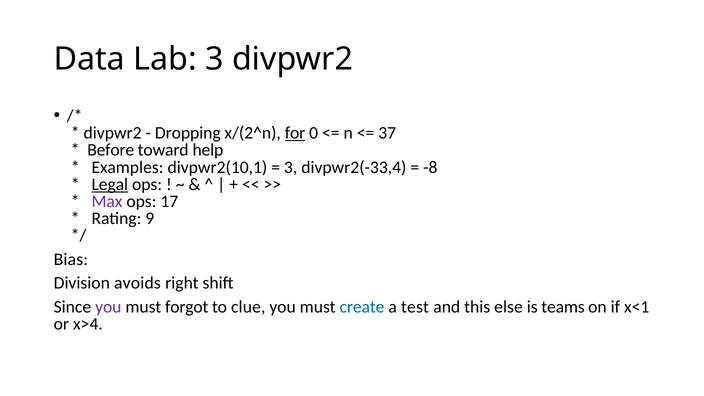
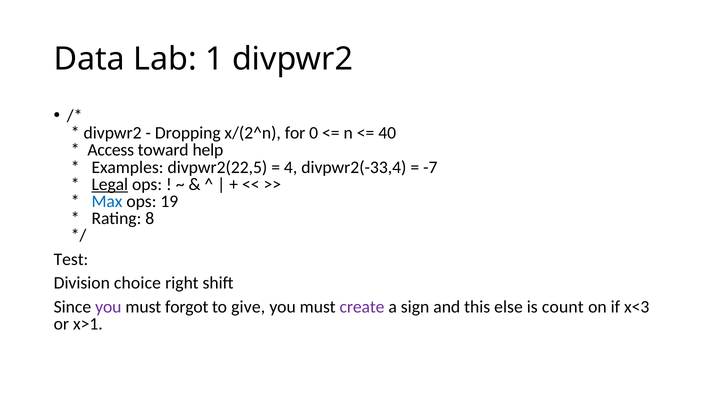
Lab 3: 3 -> 1
for underline: present -> none
37: 37 -> 40
Before: Before -> Access
divpwr2(10,1: divpwr2(10,1 -> divpwr2(22,5
3 at (291, 167): 3 -> 4
-8: -8 -> -7
Max colour: purple -> blue
17: 17 -> 19
9: 9 -> 8
Bias: Bias -> Test
avoids: avoids -> choice
clue: clue -> give
create colour: blue -> purple
test: test -> sign
teams: teams -> count
x<1: x<1 -> x<3
x>4: x>4 -> x>1
